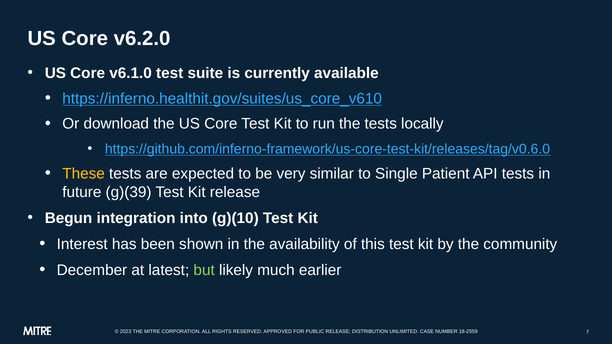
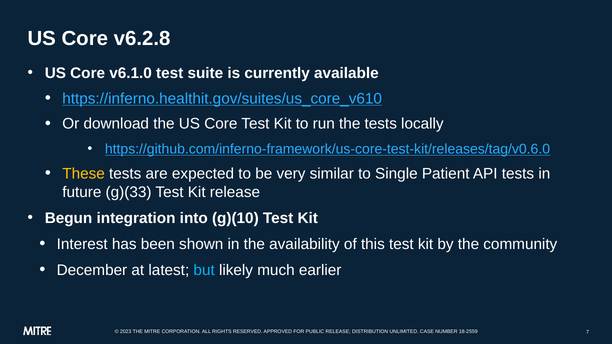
v6.2.0: v6.2.0 -> v6.2.8
g)(39: g)(39 -> g)(33
but colour: light green -> light blue
